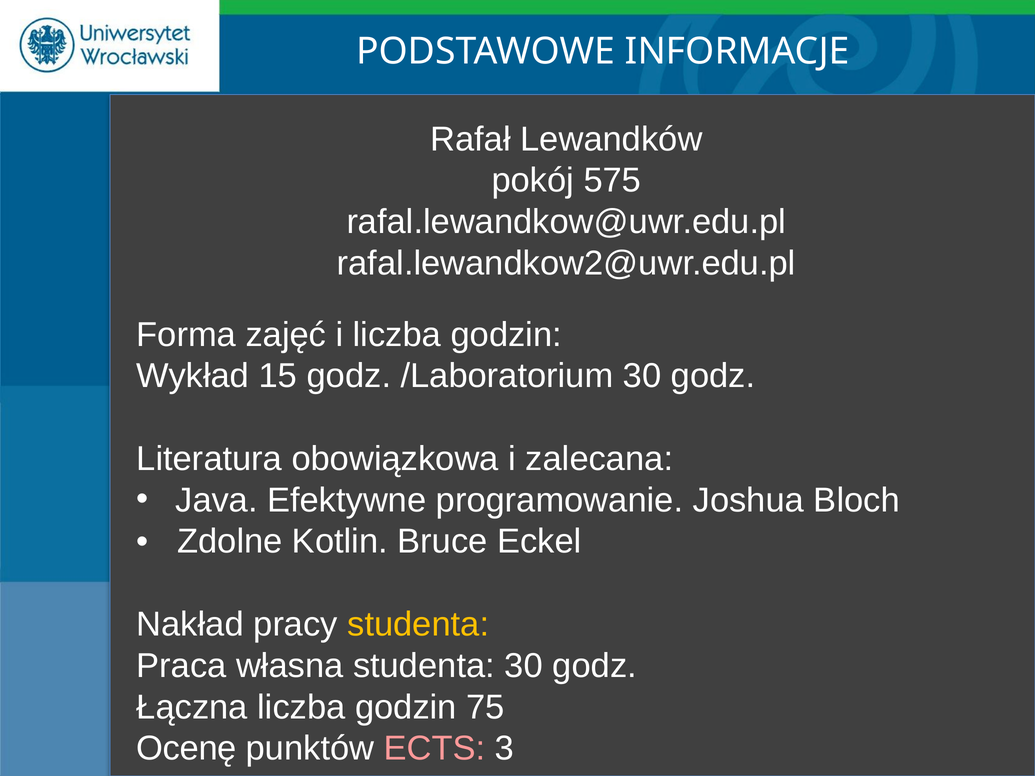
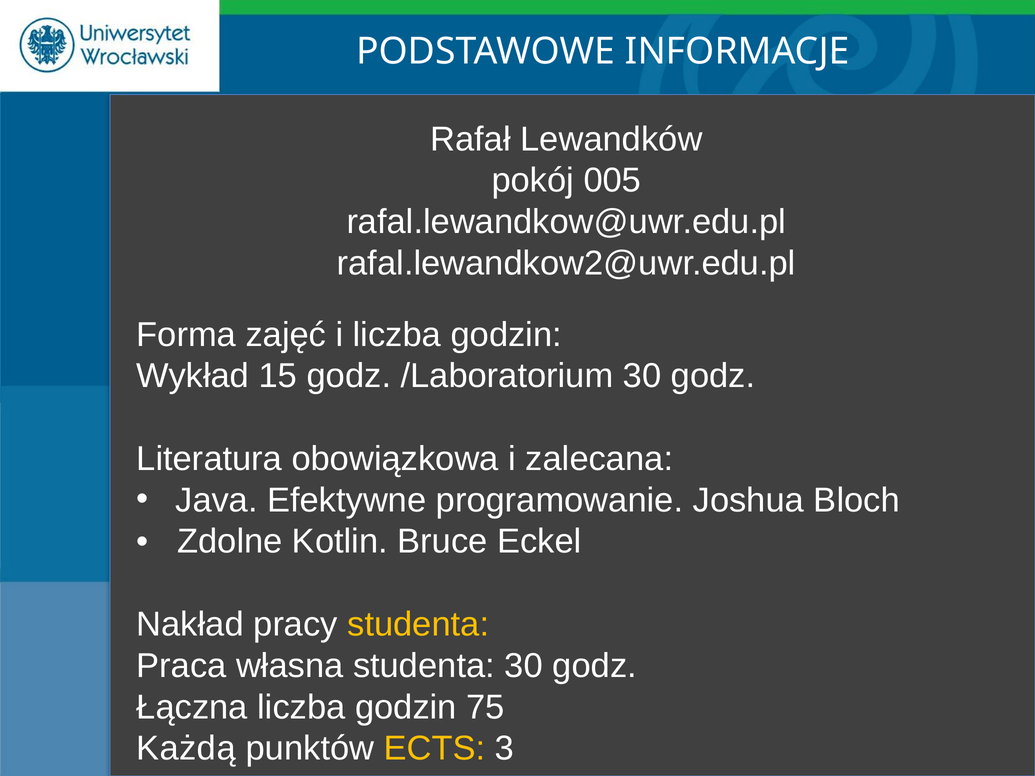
575: 575 -> 005
Ocenę: Ocenę -> Każdą
ECTS colour: pink -> yellow
